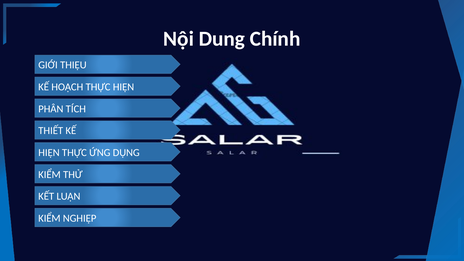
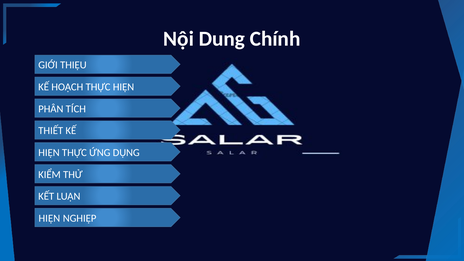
KIỂM at (49, 218): KIỂM -> HIỆN
